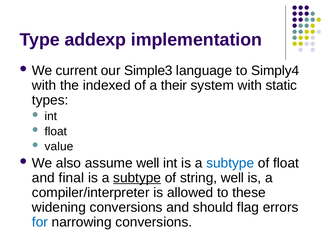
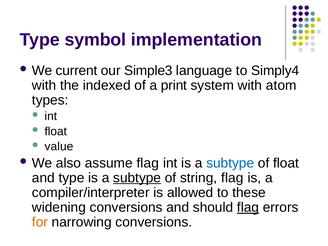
addexp: addexp -> symbol
their: their -> print
static: static -> atom
assume well: well -> flag
and final: final -> type
string well: well -> flag
flag at (248, 207) underline: none -> present
for colour: blue -> orange
